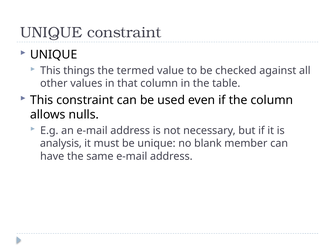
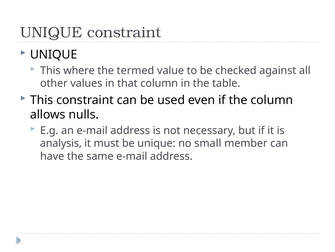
things: things -> where
blank: blank -> small
